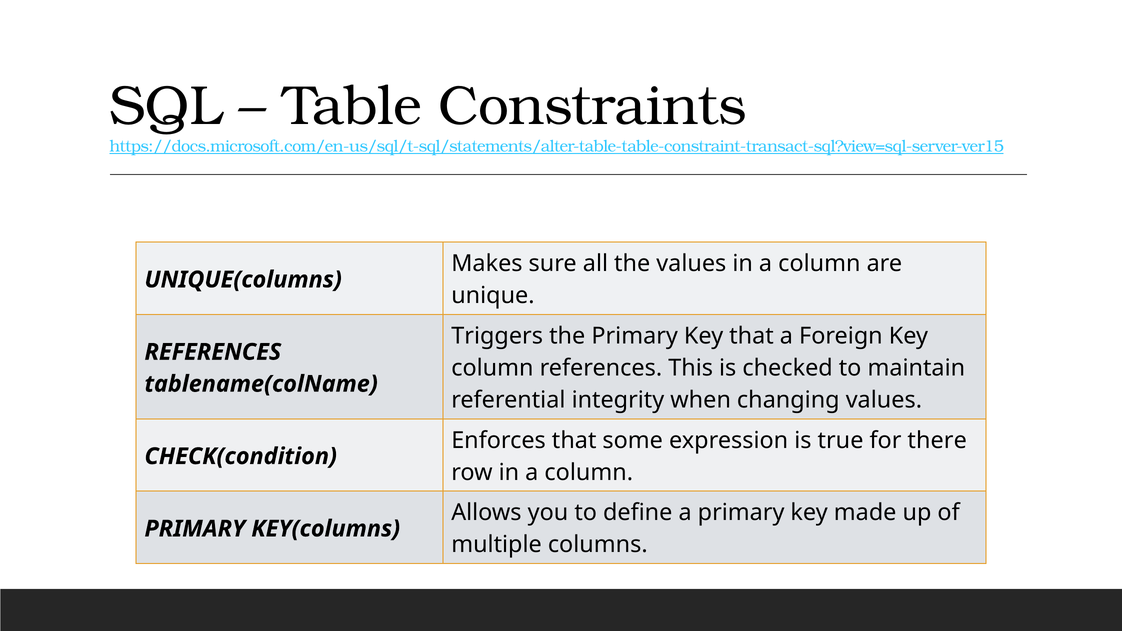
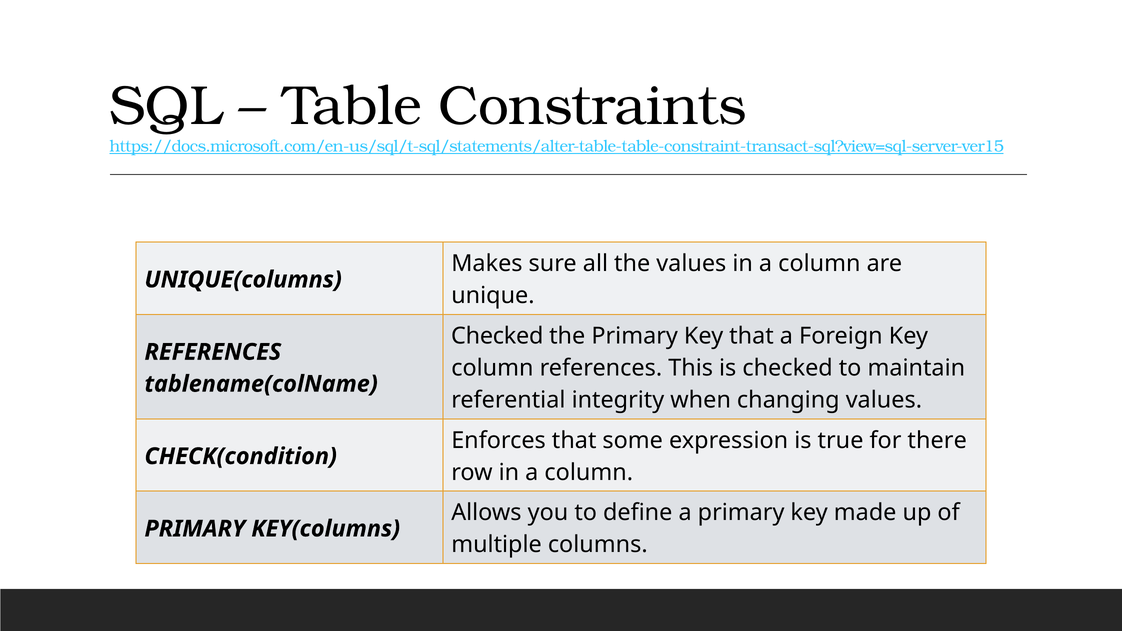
Triggers at (497, 336): Triggers -> Checked
